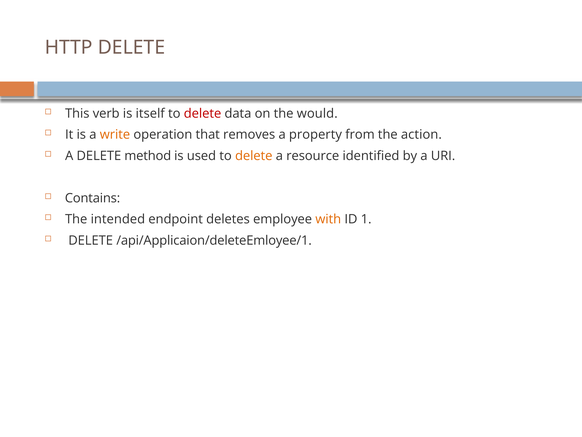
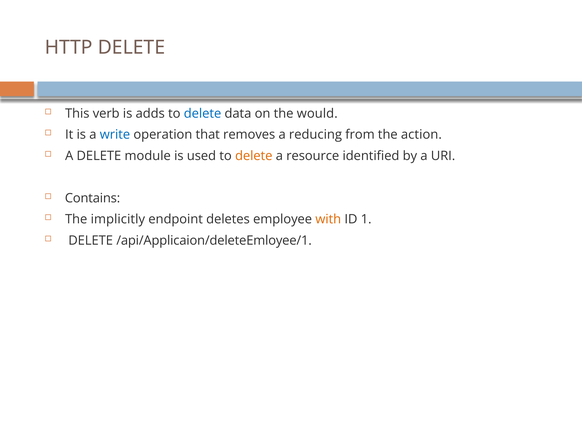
itself: itself -> adds
delete at (203, 113) colour: red -> blue
write colour: orange -> blue
property: property -> reducing
method: method -> module
intended: intended -> implicitly
